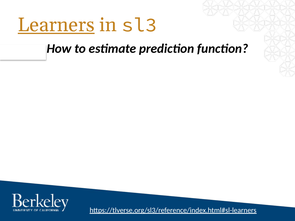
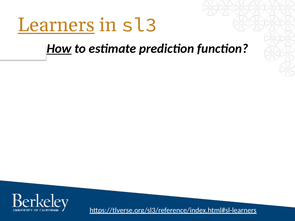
How underline: none -> present
